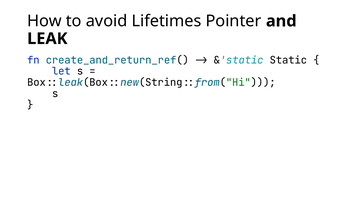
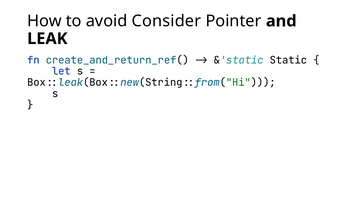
Lifetimes: Lifetimes -> Consider
